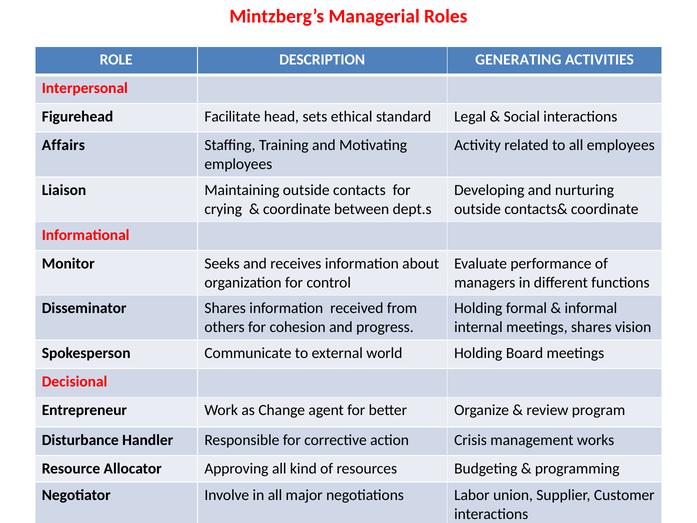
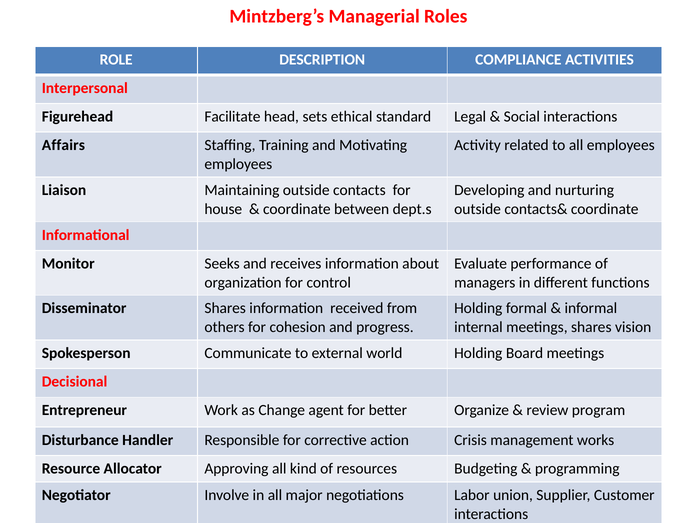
GENERATING: GENERATING -> COMPLIANCE
crying: crying -> house
